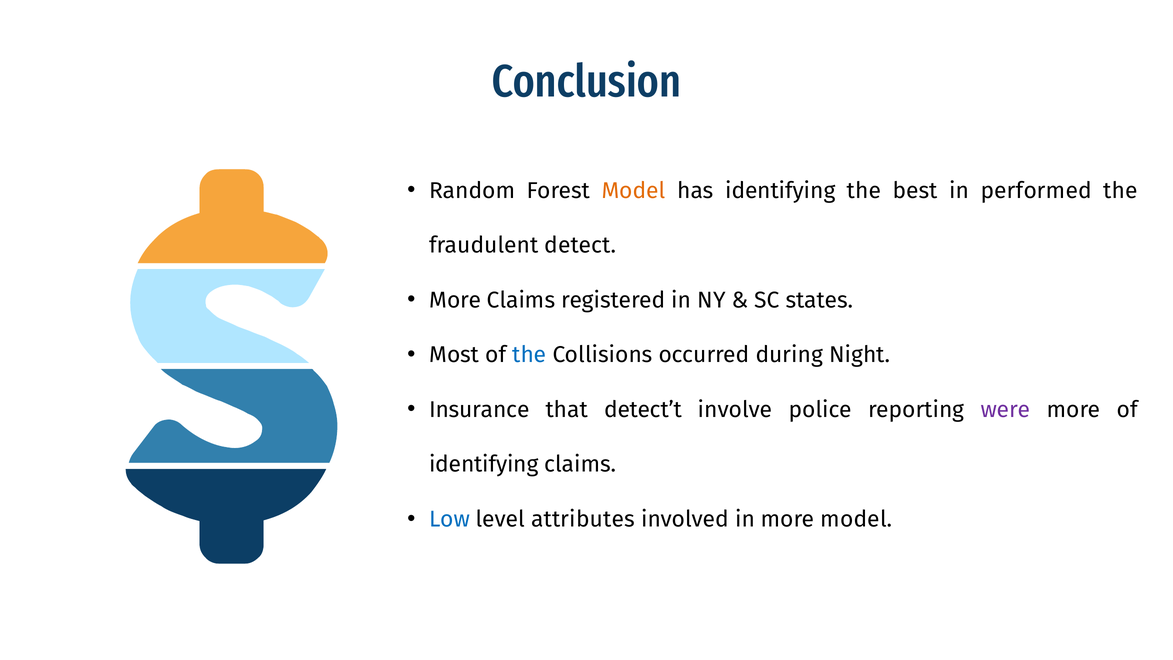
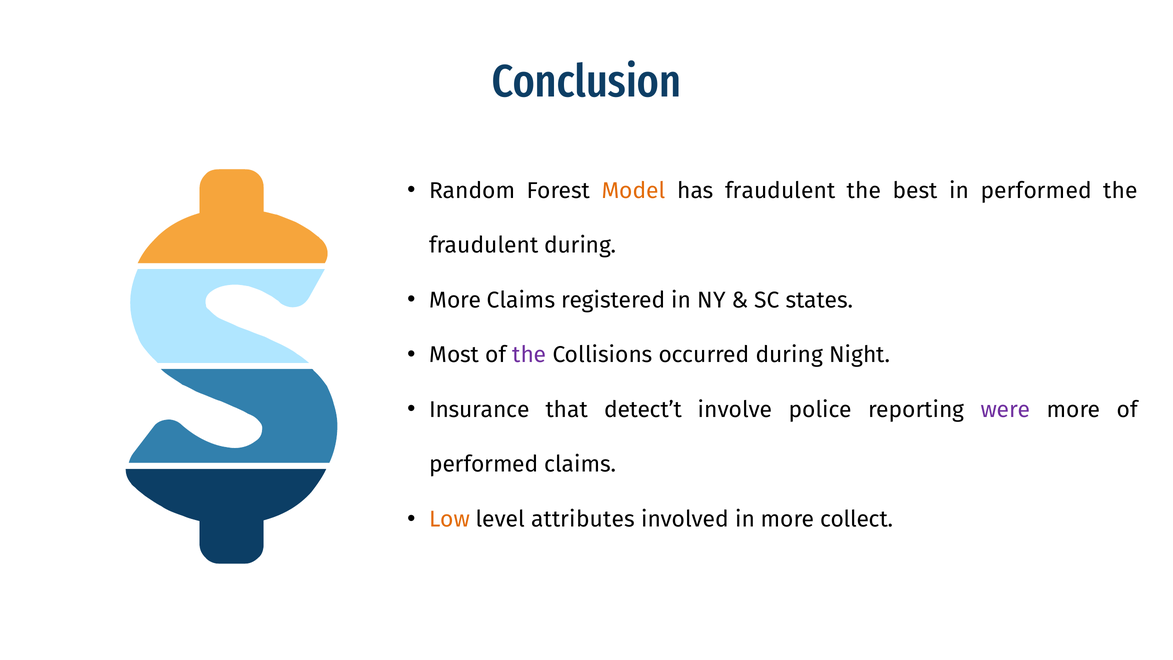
has identifying: identifying -> fraudulent
fraudulent detect: detect -> during
the at (529, 355) colour: blue -> purple
identifying at (484, 464): identifying -> performed
Low colour: blue -> orange
more model: model -> collect
